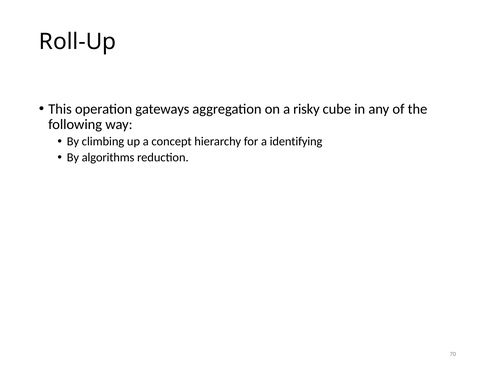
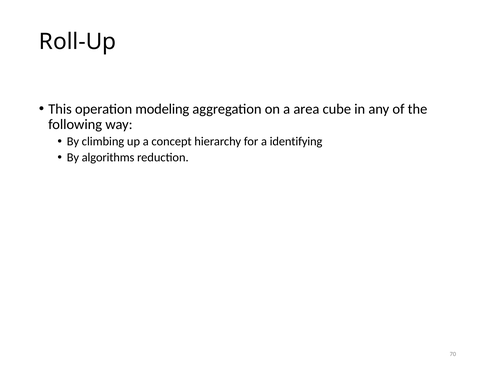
gateways: gateways -> modeling
risky: risky -> area
